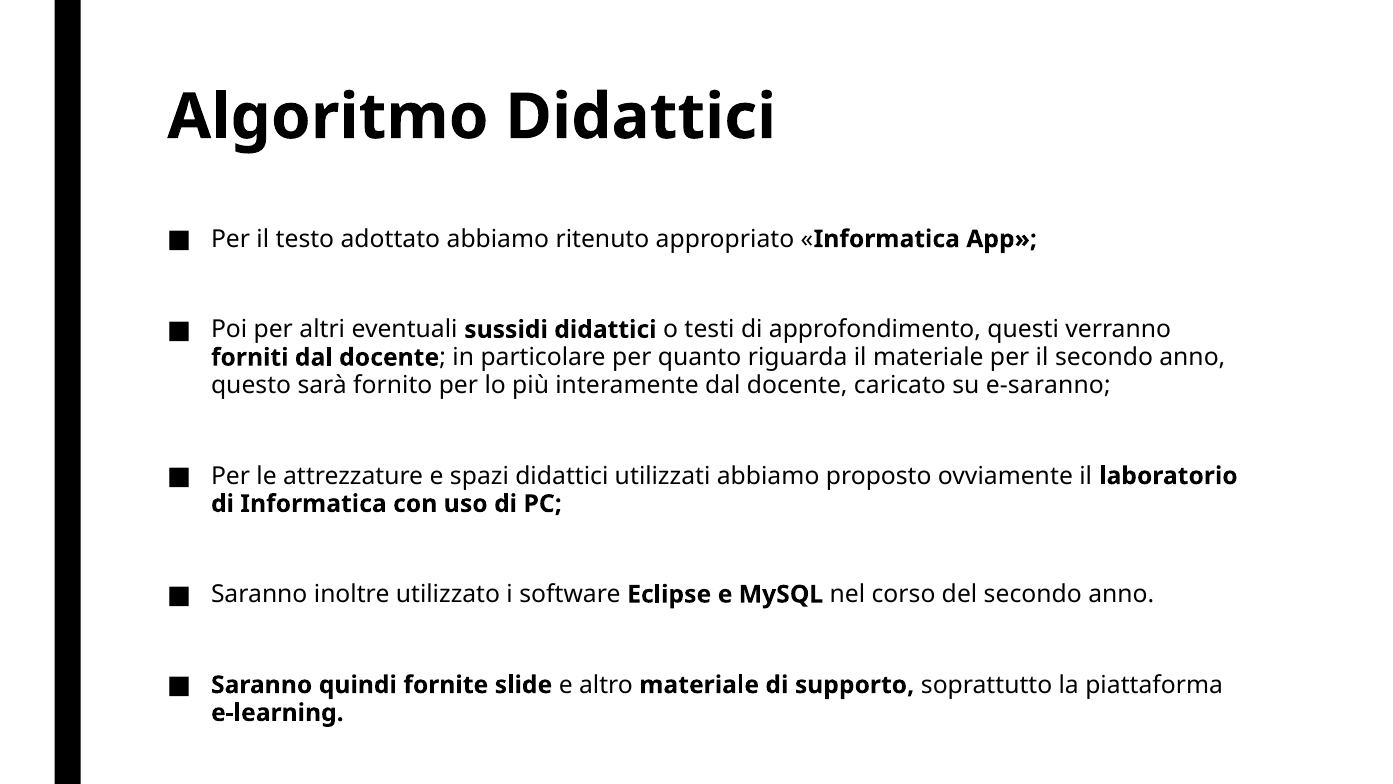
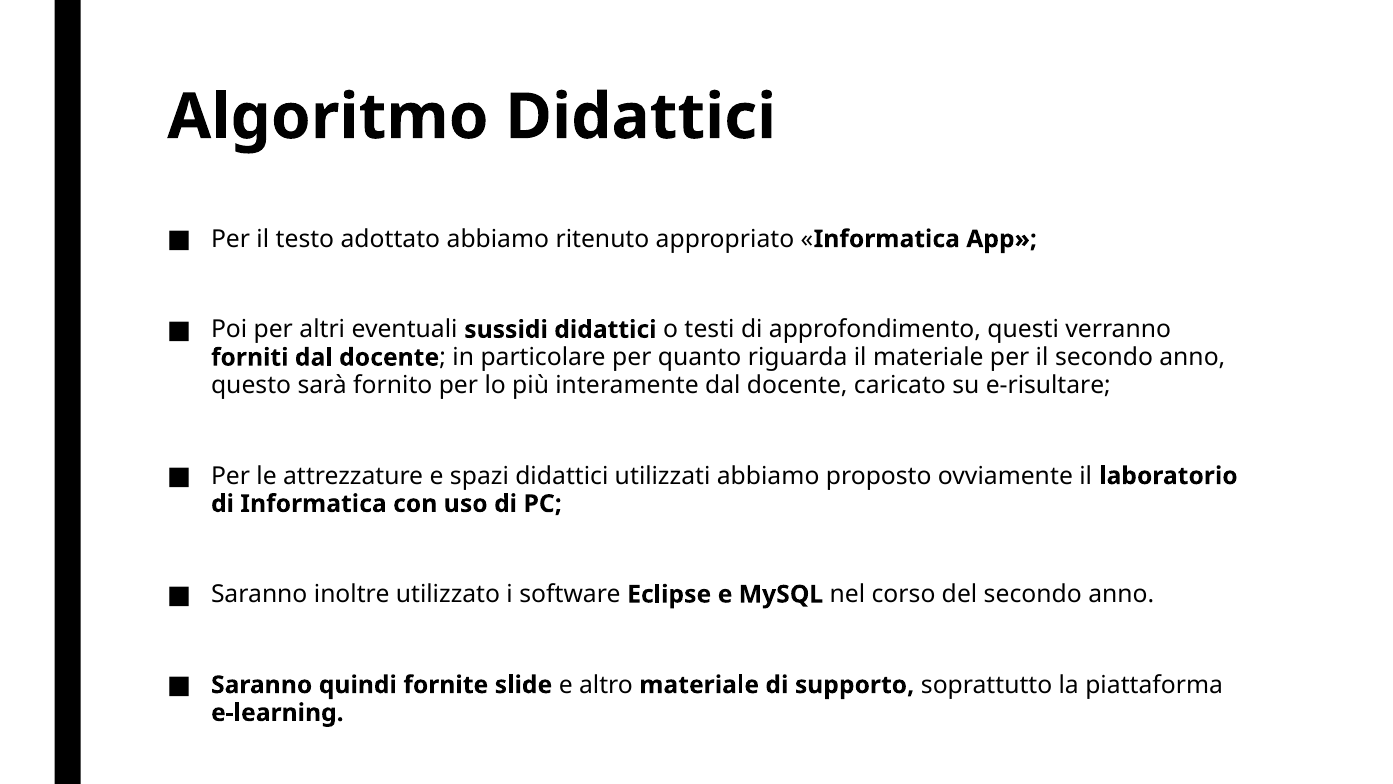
e-saranno: e-saranno -> e-risultare
